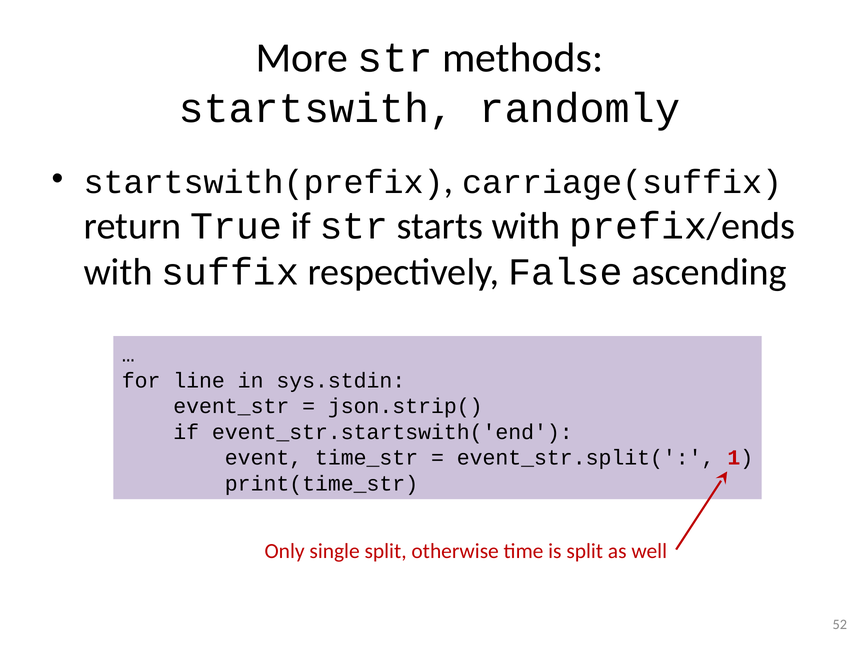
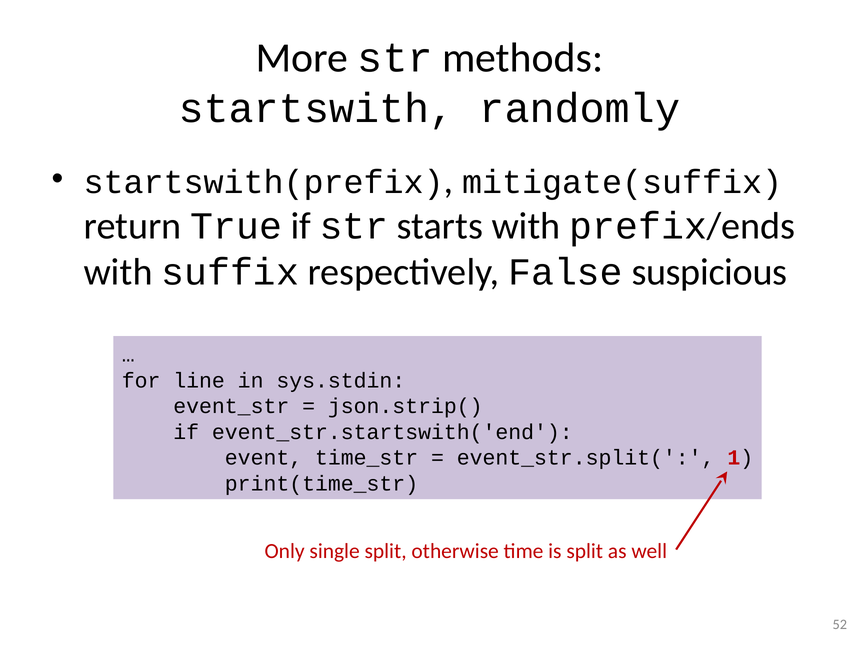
carriage(suffix: carriage(suffix -> mitigate(suffix
ascending: ascending -> suspicious
